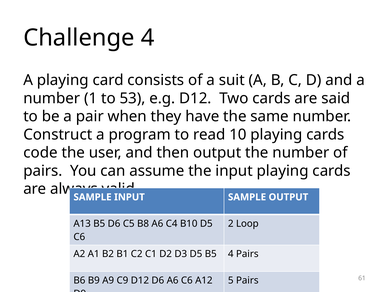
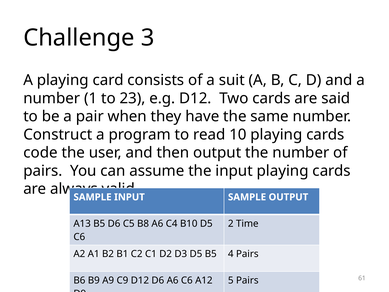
Challenge 4: 4 -> 3
53: 53 -> 23
Loop: Loop -> Time
